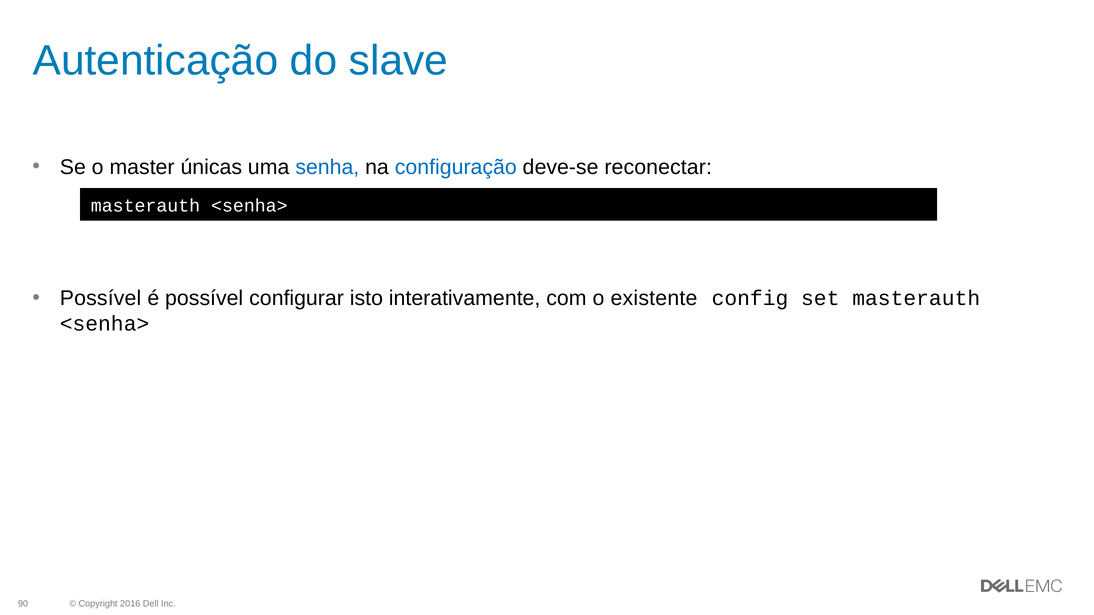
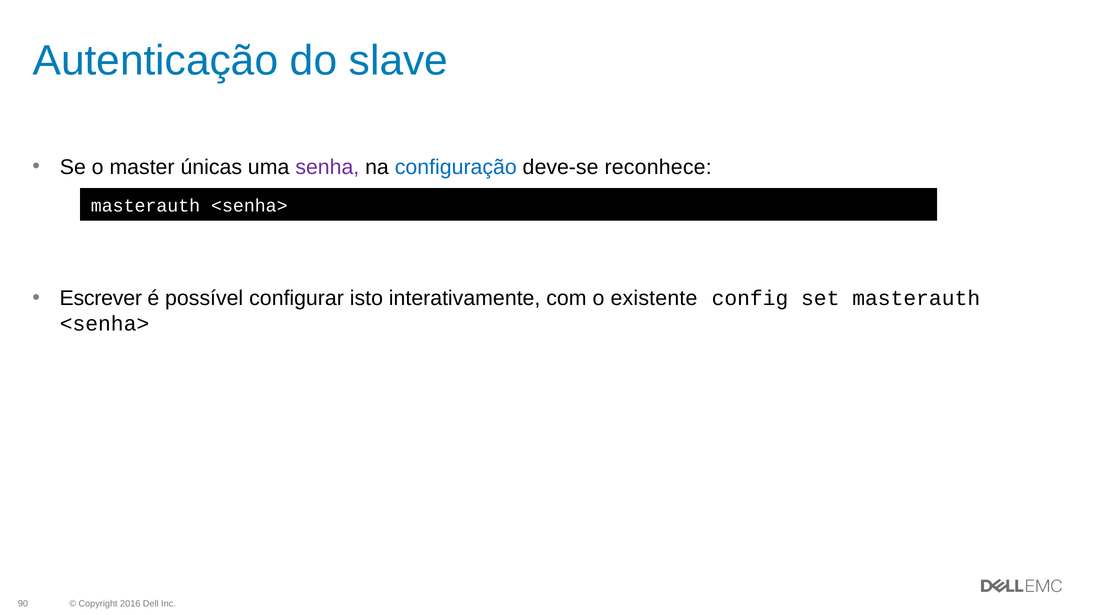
senha colour: blue -> purple
reconectar: reconectar -> reconhece
Possível at (101, 298): Possível -> Escrever
